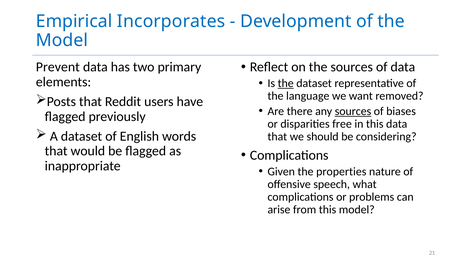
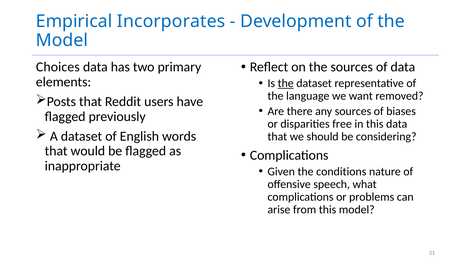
Prevent: Prevent -> Choices
sources at (353, 111) underline: present -> none
properties: properties -> conditions
